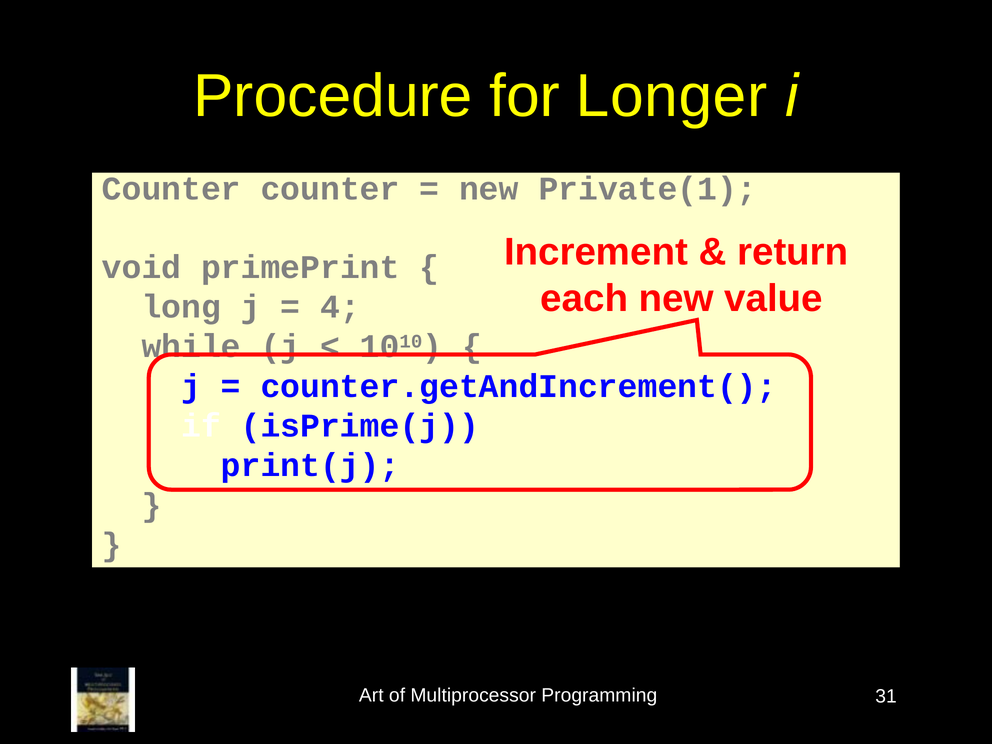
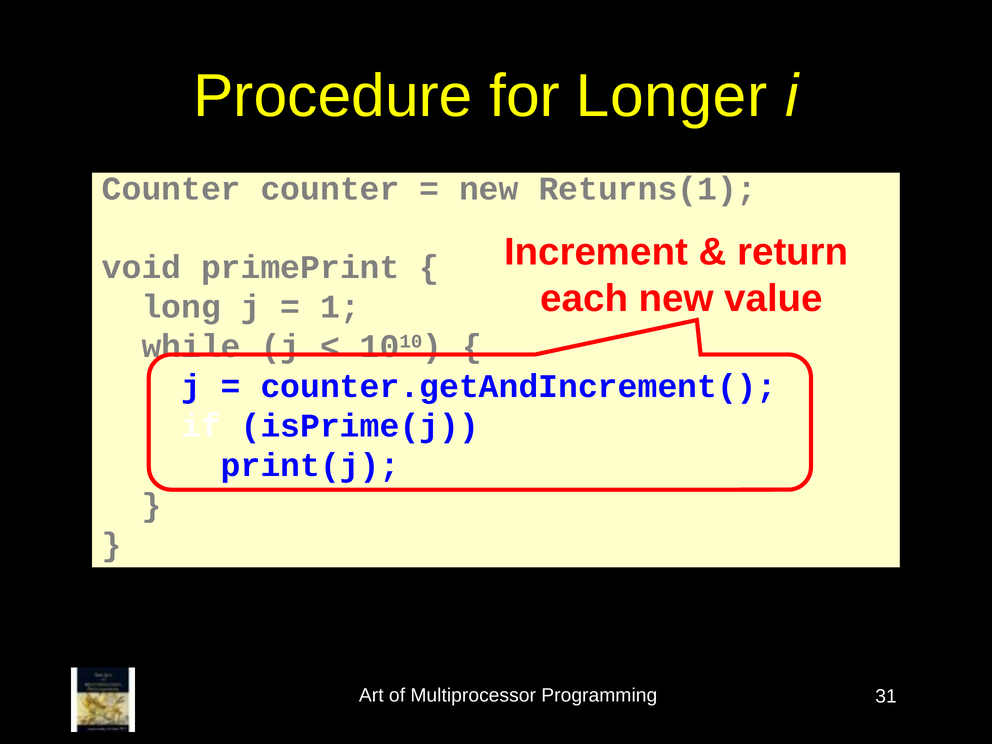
Private(1: Private(1 -> Returns(1
4: 4 -> 1
